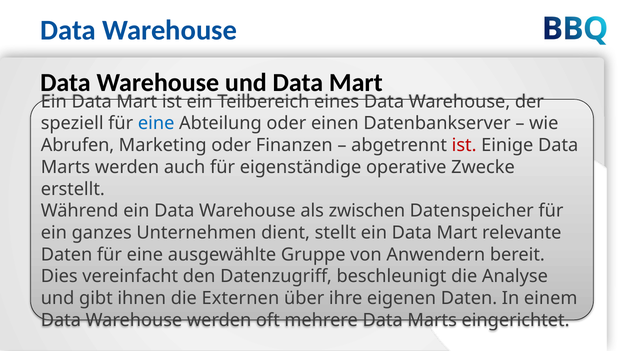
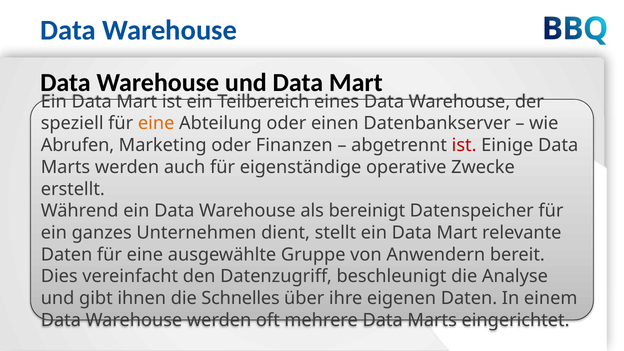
eine at (156, 123) colour: blue -> orange
zwischen: zwischen -> bereinigt
Externen: Externen -> Schnelles
